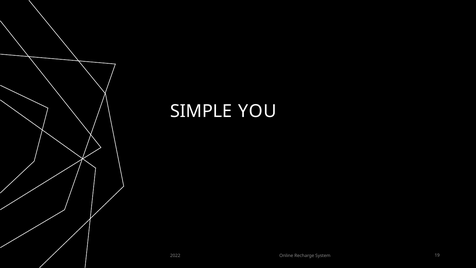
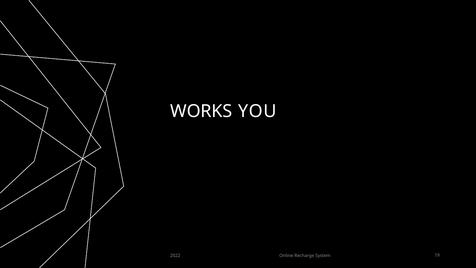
SIMPLE: SIMPLE -> WORKS
